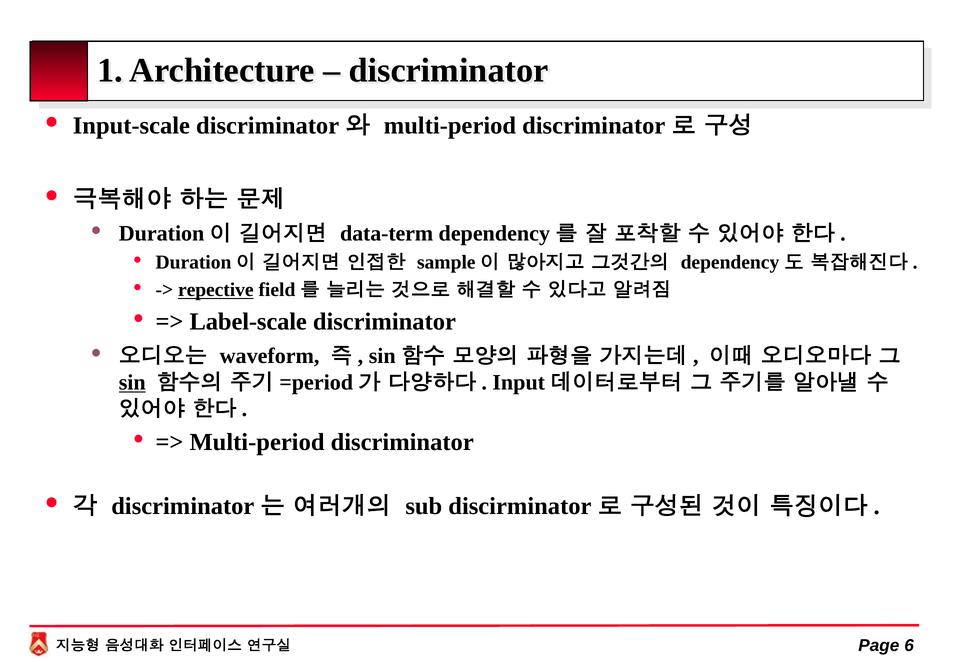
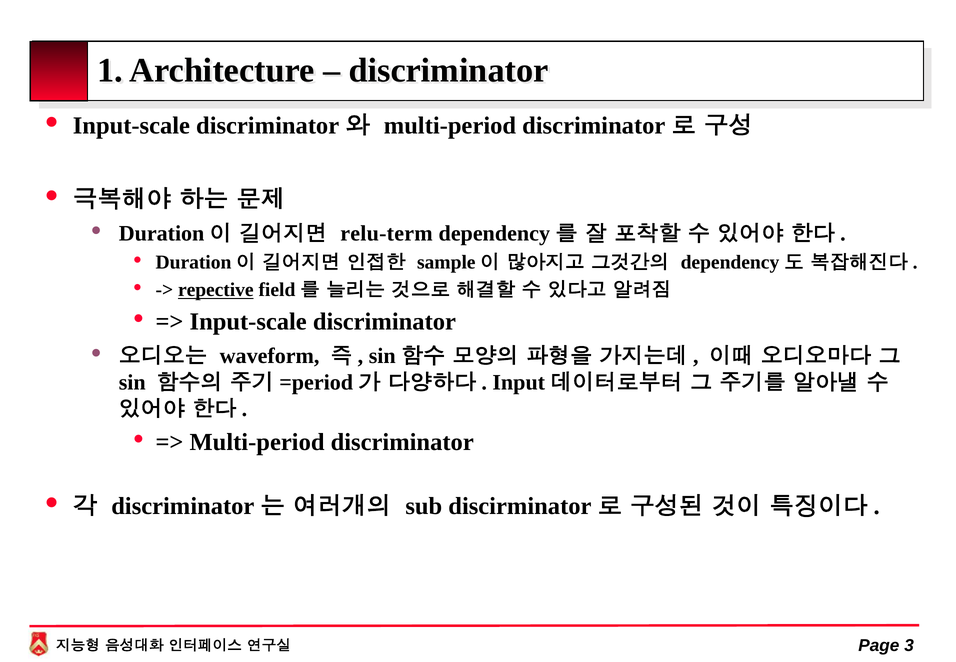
data-term: data-term -> relu-term
Label-scale at (248, 322): Label-scale -> Input-scale
sin underline: present -> none
6: 6 -> 3
